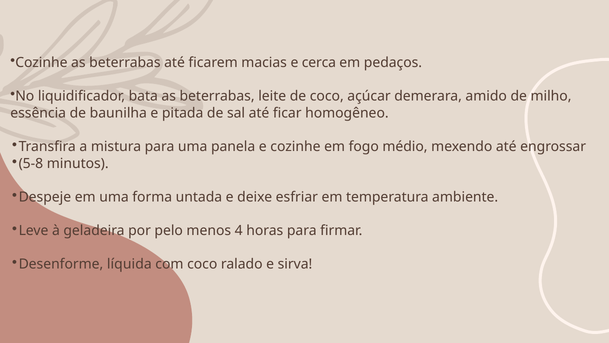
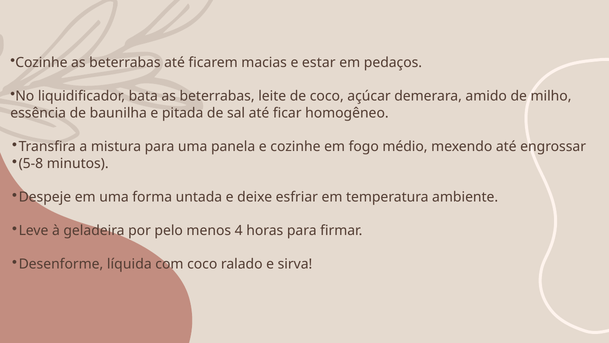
cerca: cerca -> estar
